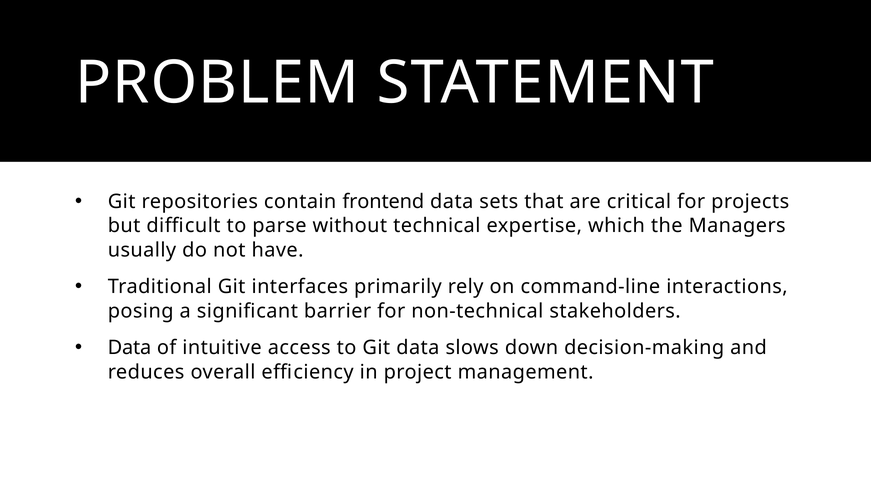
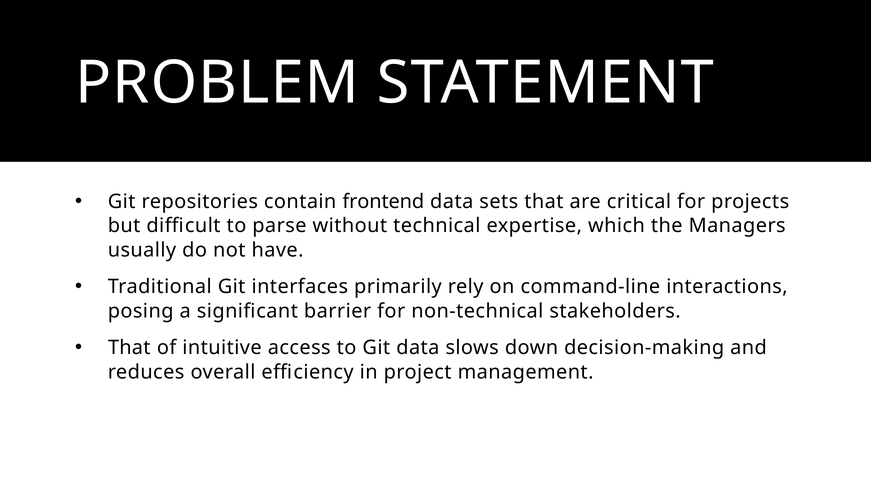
Data at (129, 348): Data -> That
